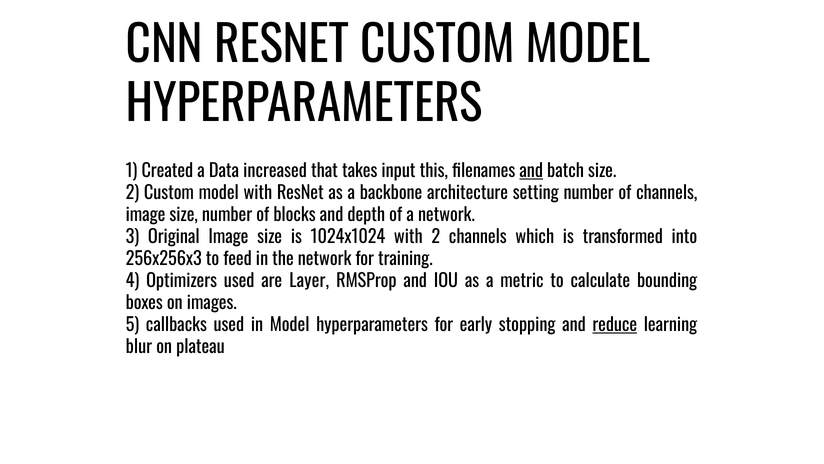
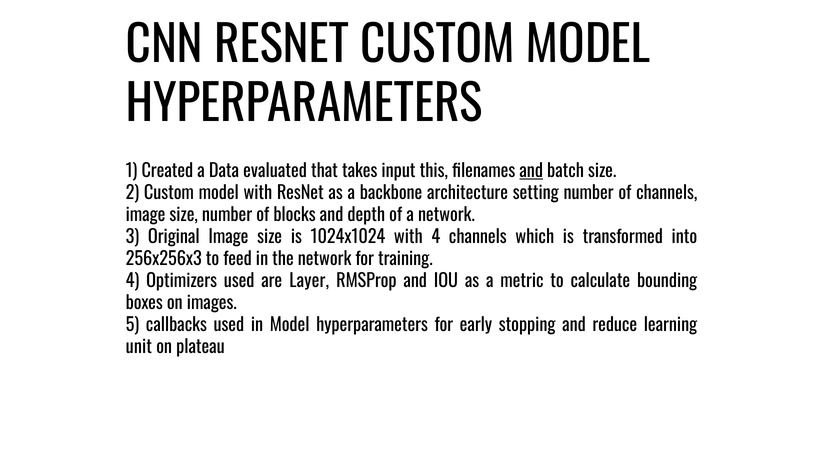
increased: increased -> evaluated
with 2: 2 -> 4
reduce underline: present -> none
blur: blur -> unit
